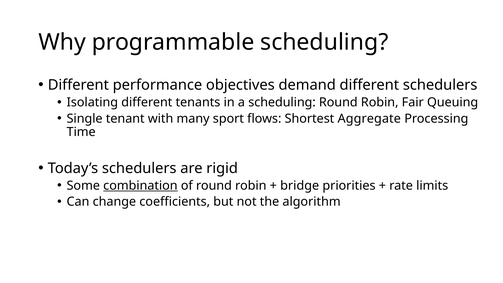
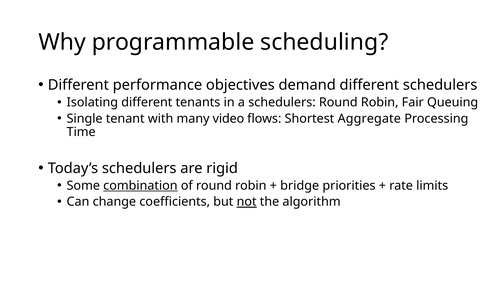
a scheduling: scheduling -> schedulers
sport: sport -> video
not underline: none -> present
